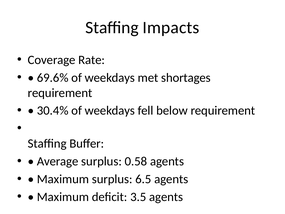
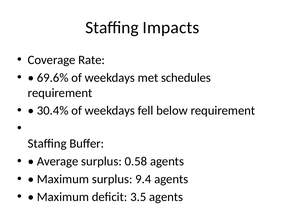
shortages: shortages -> schedules
6.5: 6.5 -> 9.4
